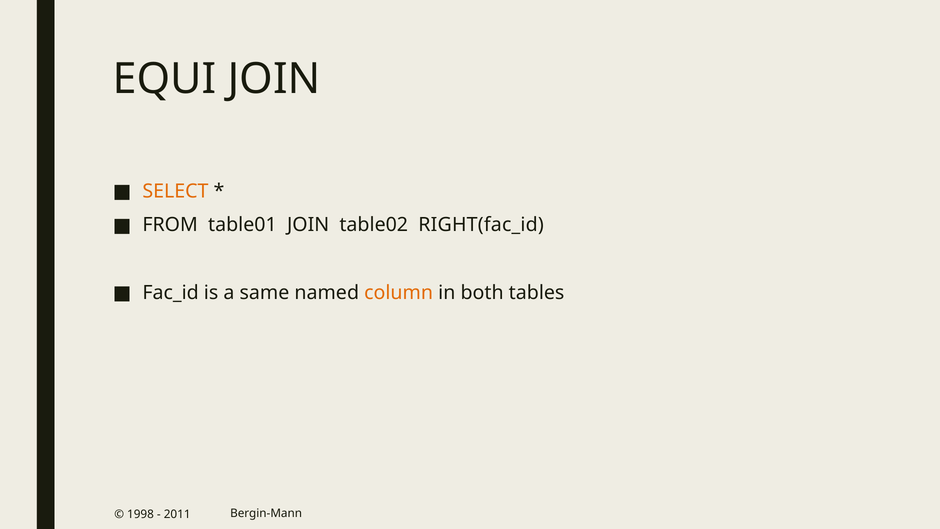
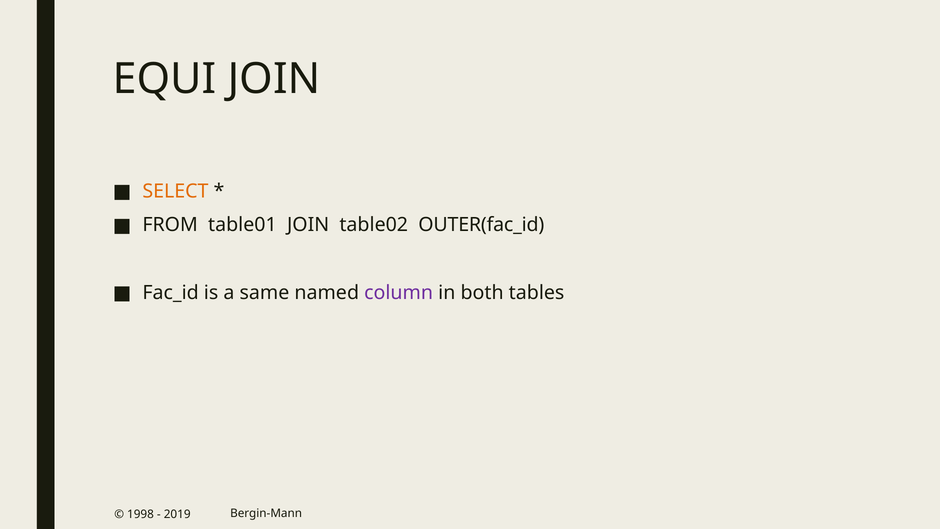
RIGHT(fac_id: RIGHT(fac_id -> OUTER(fac_id
column colour: orange -> purple
2011: 2011 -> 2019
